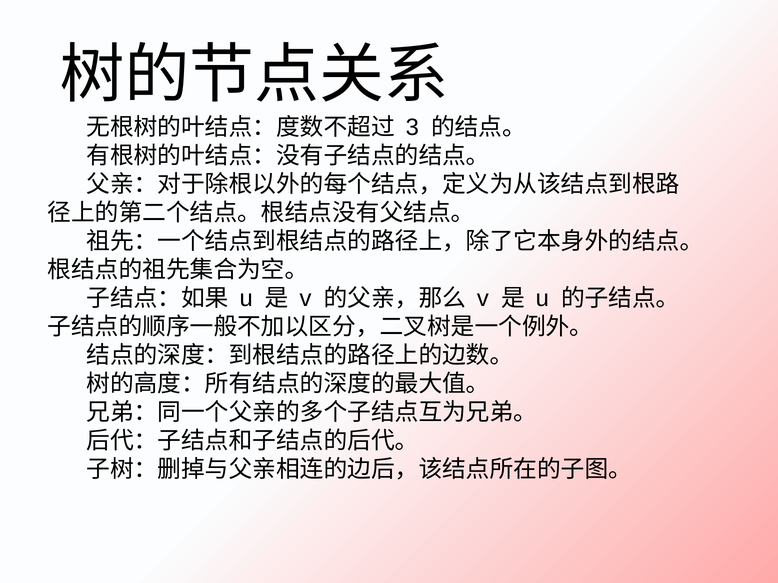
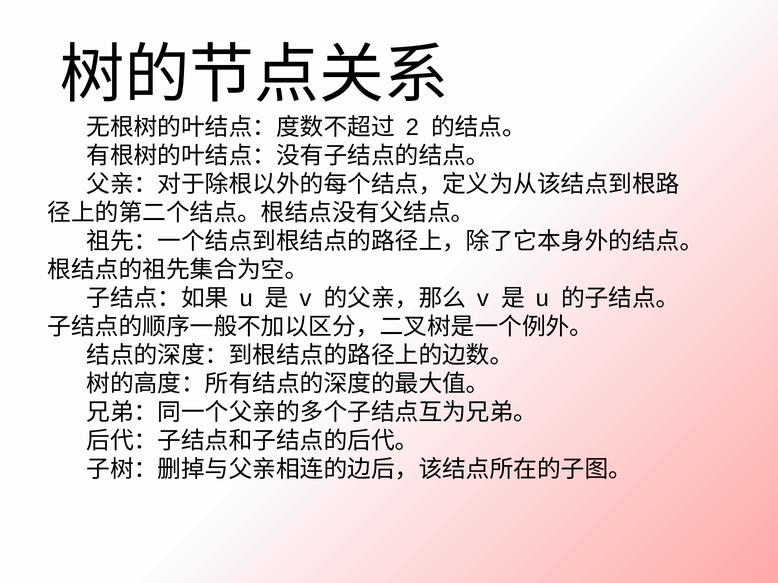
3: 3 -> 2
